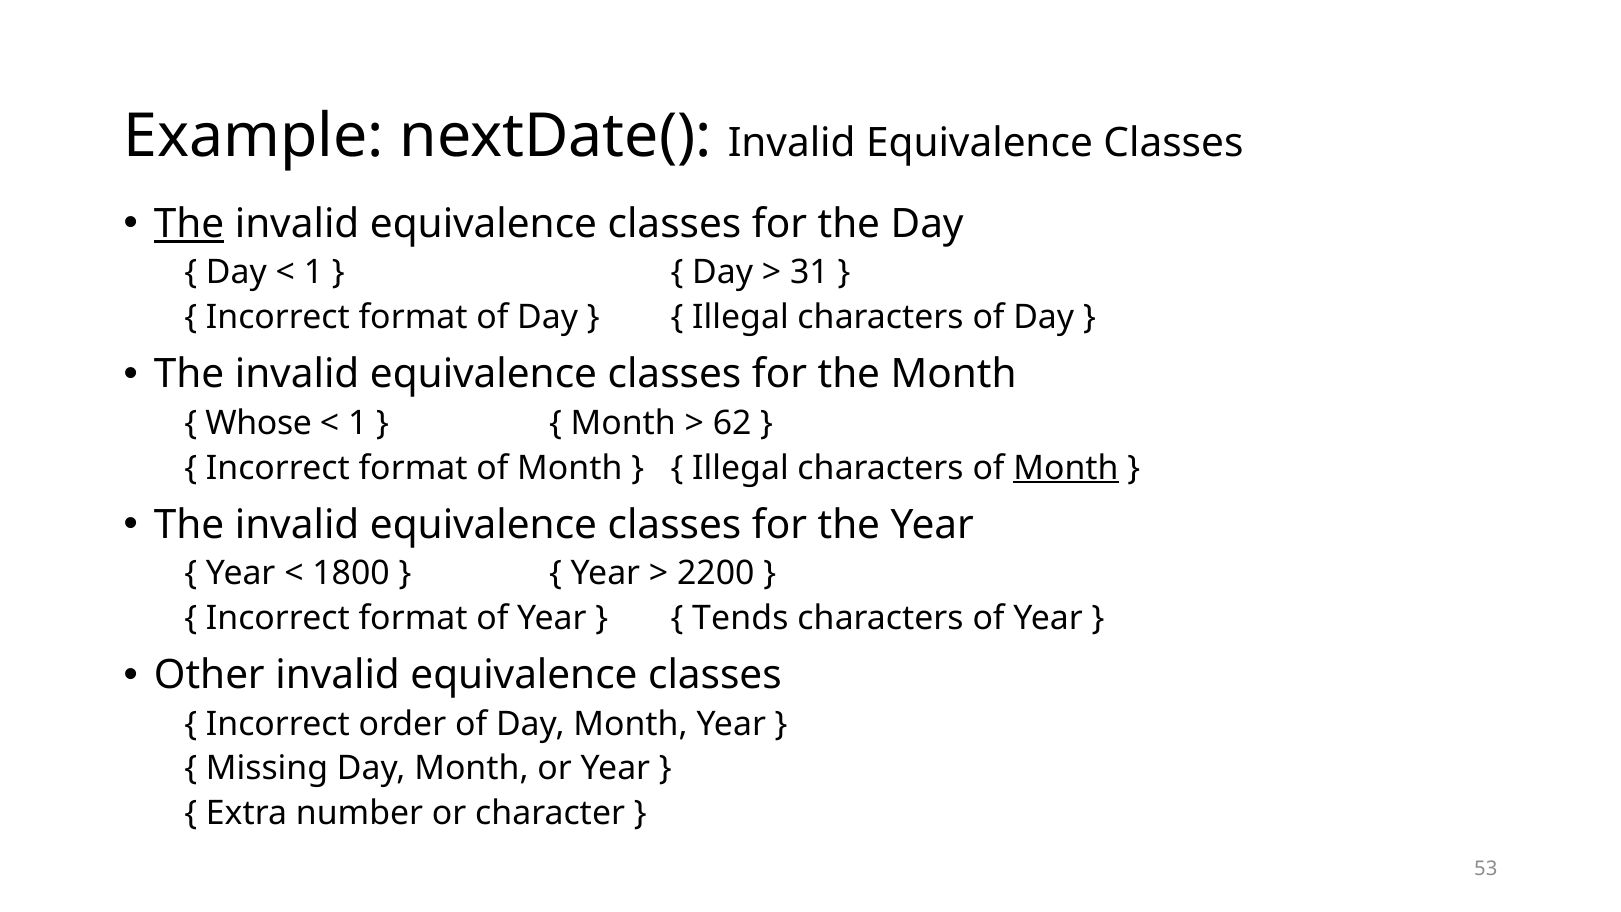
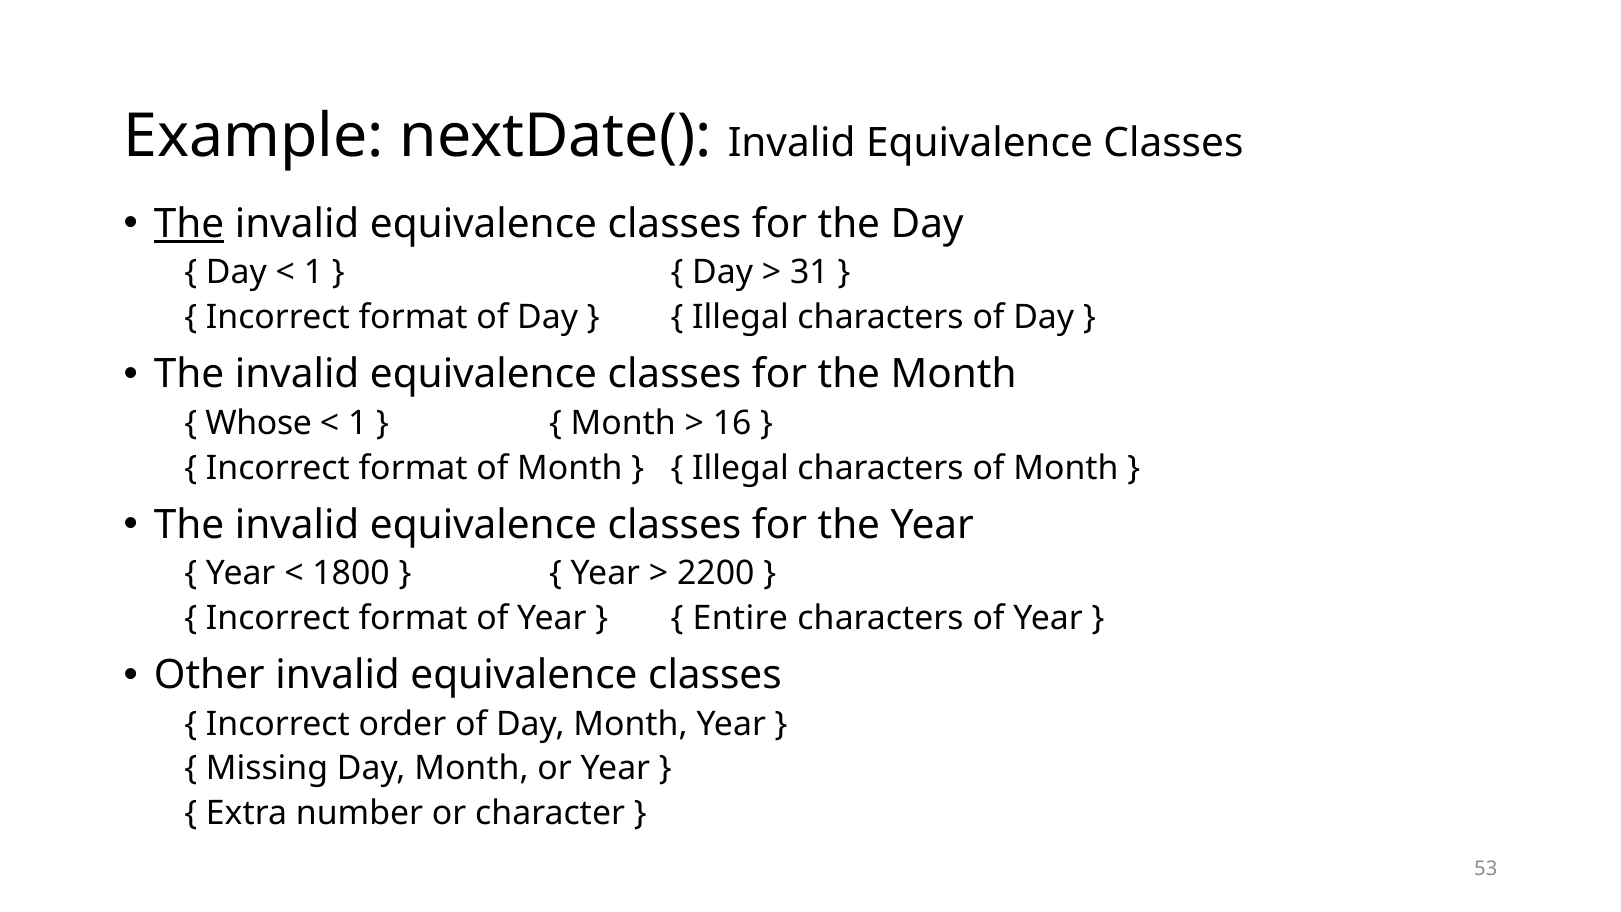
62: 62 -> 16
Month at (1066, 468) underline: present -> none
Tends: Tends -> Entire
